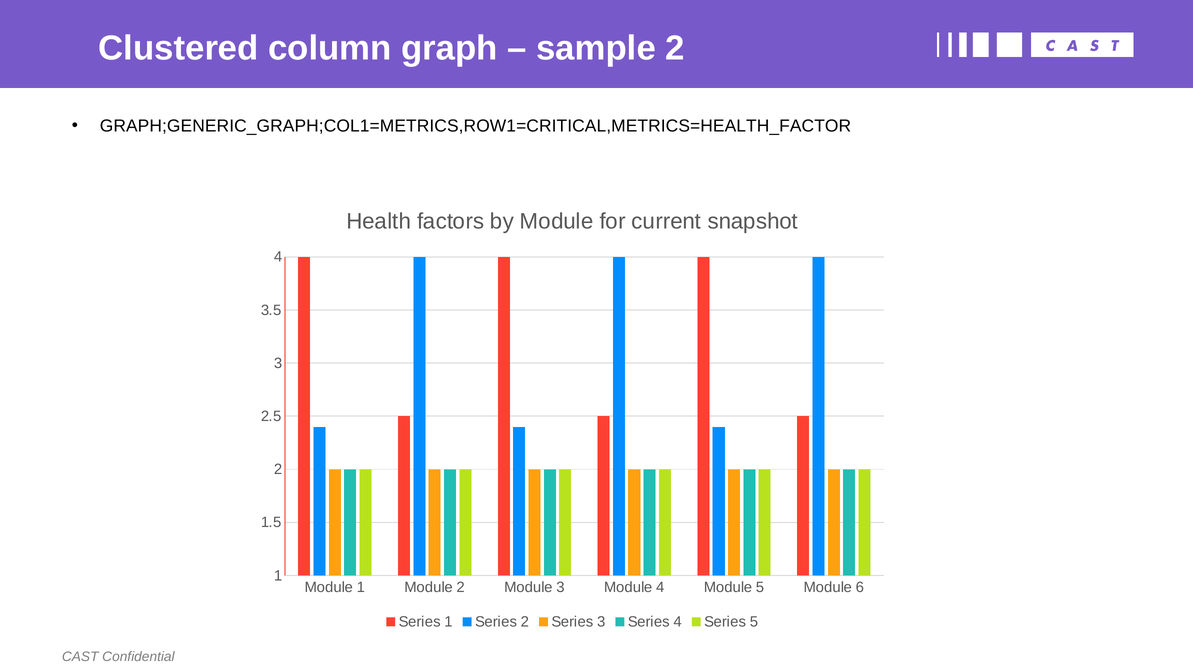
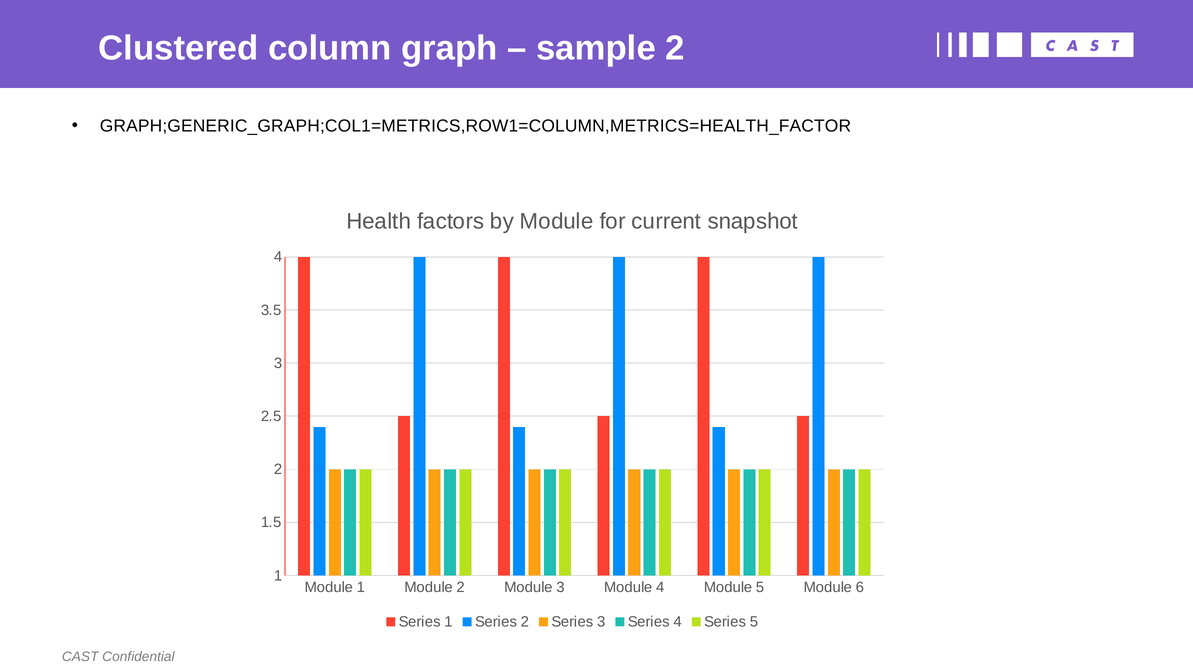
GRAPH;GENERIC_GRAPH;COL1=METRICS,ROW1=CRITICAL,METRICS=HEALTH_FACTOR: GRAPH;GENERIC_GRAPH;COL1=METRICS,ROW1=CRITICAL,METRICS=HEALTH_FACTOR -> GRAPH;GENERIC_GRAPH;COL1=METRICS,ROW1=COLUMN,METRICS=HEALTH_FACTOR
